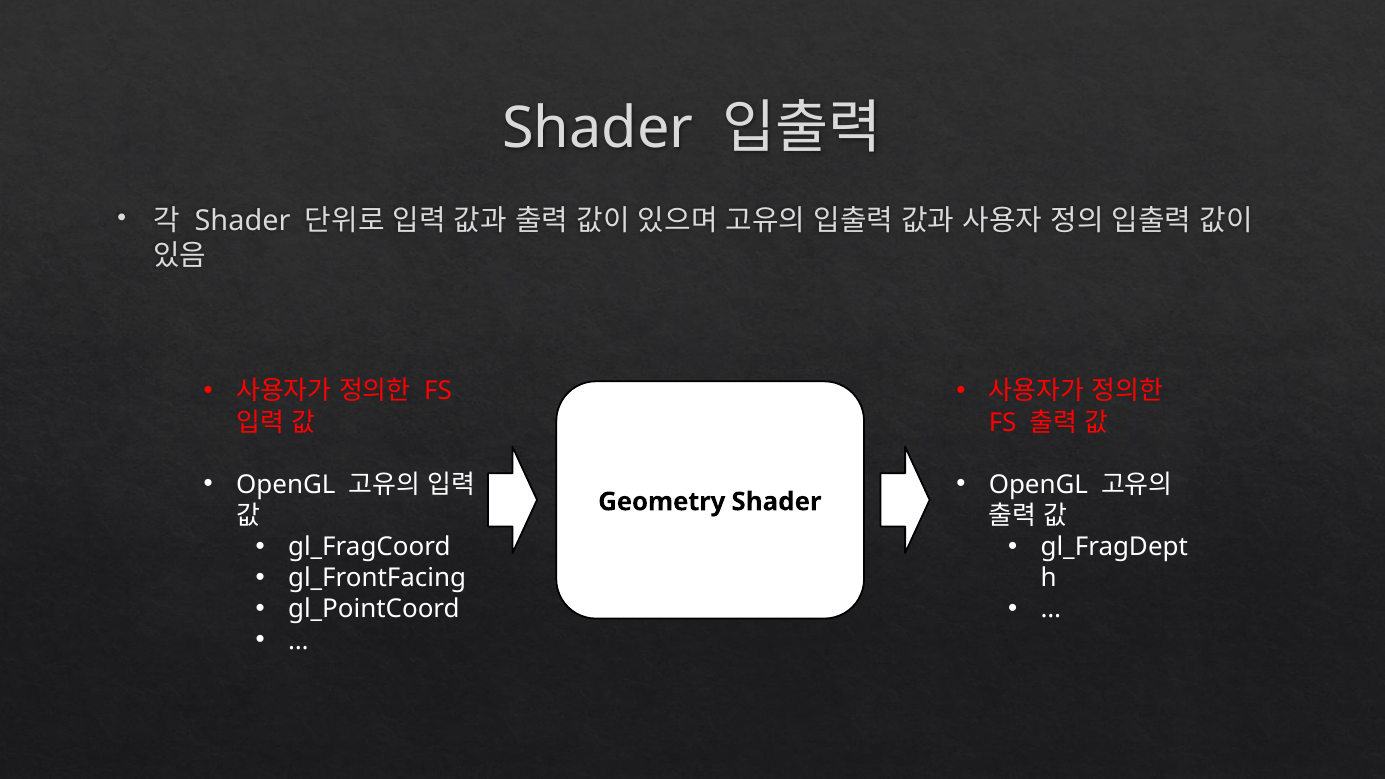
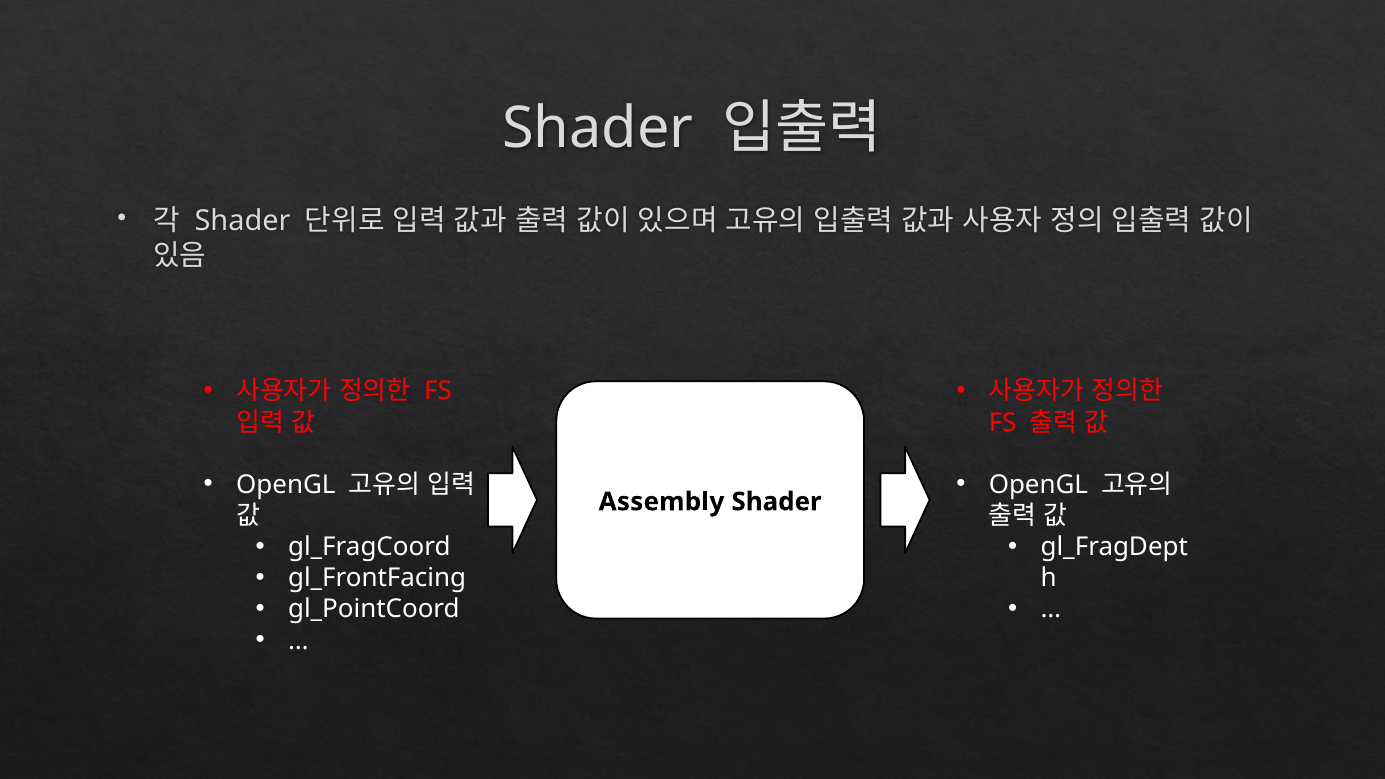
Geometry: Geometry -> Assembly
